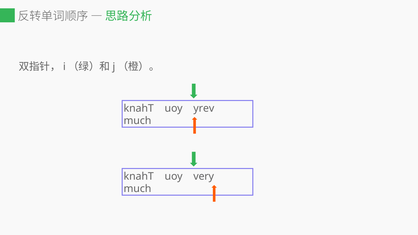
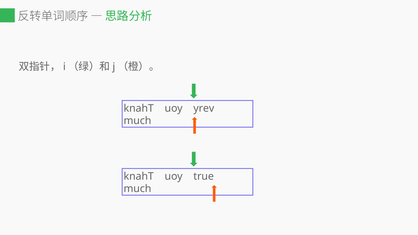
very: very -> true
